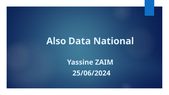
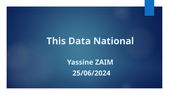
Also: Also -> This
